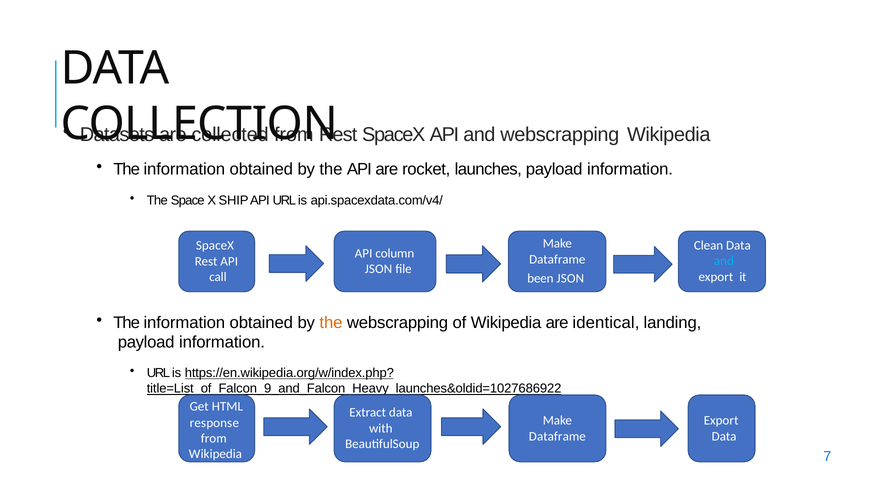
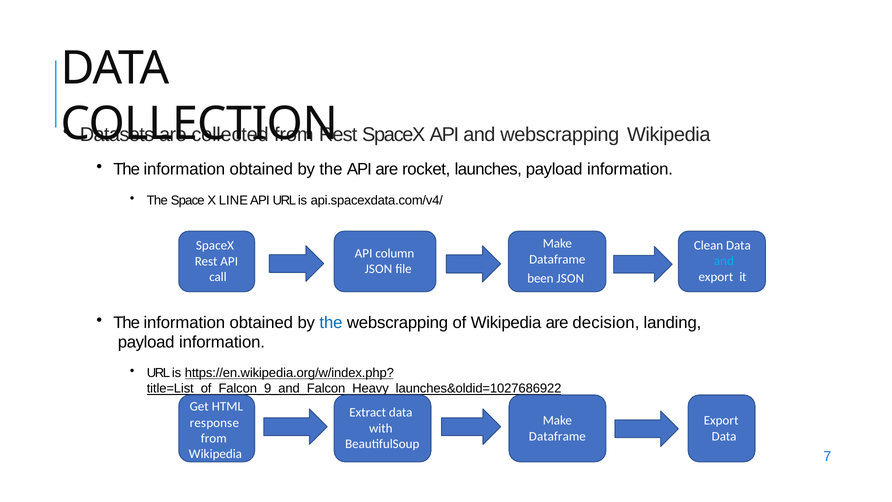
SHIP: SHIP -> LINE
the at (331, 323) colour: orange -> blue
identical: identical -> decision
